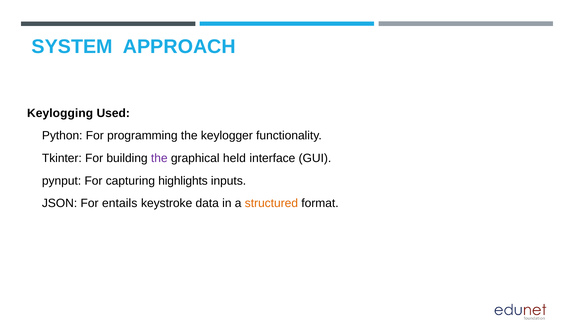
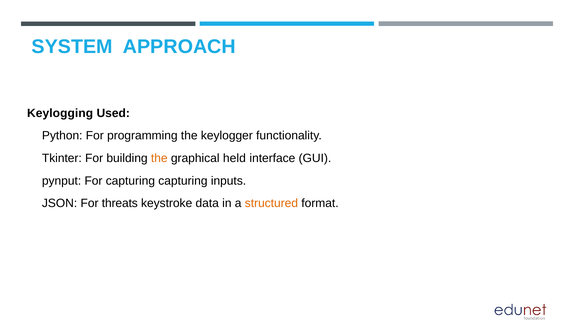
the at (159, 158) colour: purple -> orange
capturing highlights: highlights -> capturing
entails: entails -> threats
